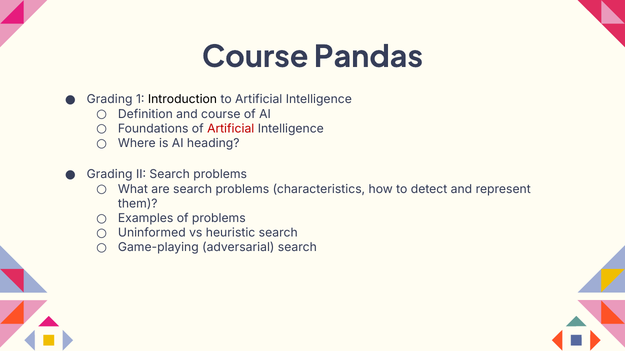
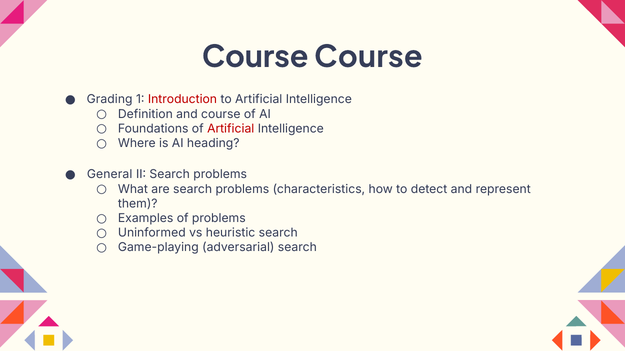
Course Pandas: Pandas -> Course
Introduction colour: black -> red
Grading at (110, 175): Grading -> General
